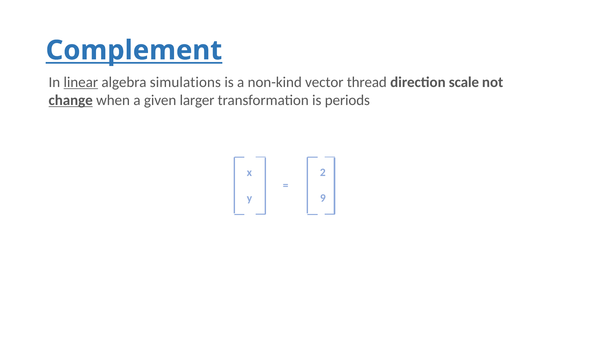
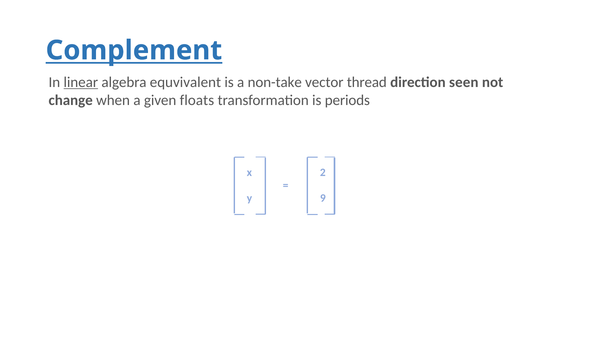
simulations: simulations -> equvivalent
non-kind: non-kind -> non-take
scale: scale -> seen
change underline: present -> none
larger: larger -> floats
